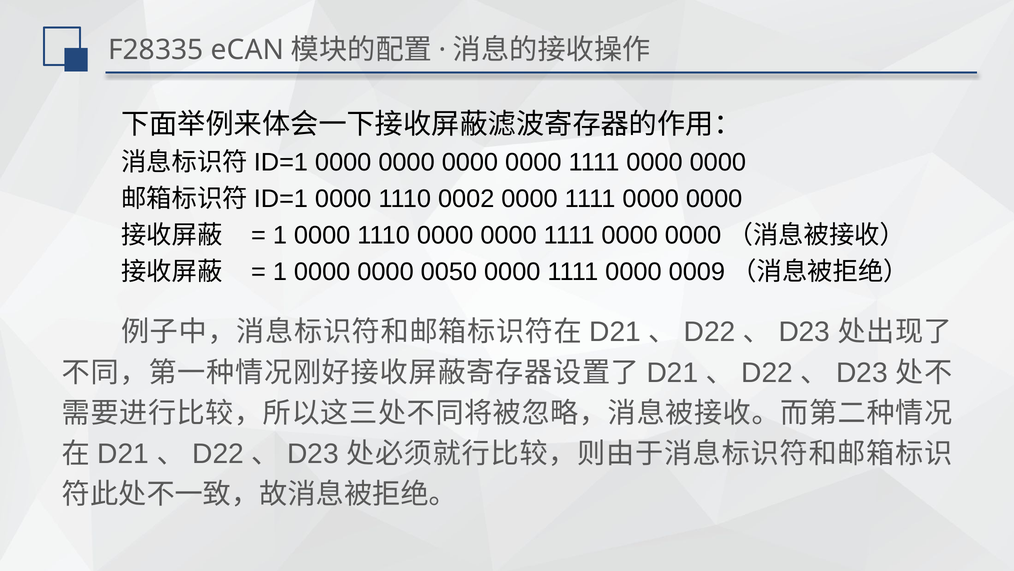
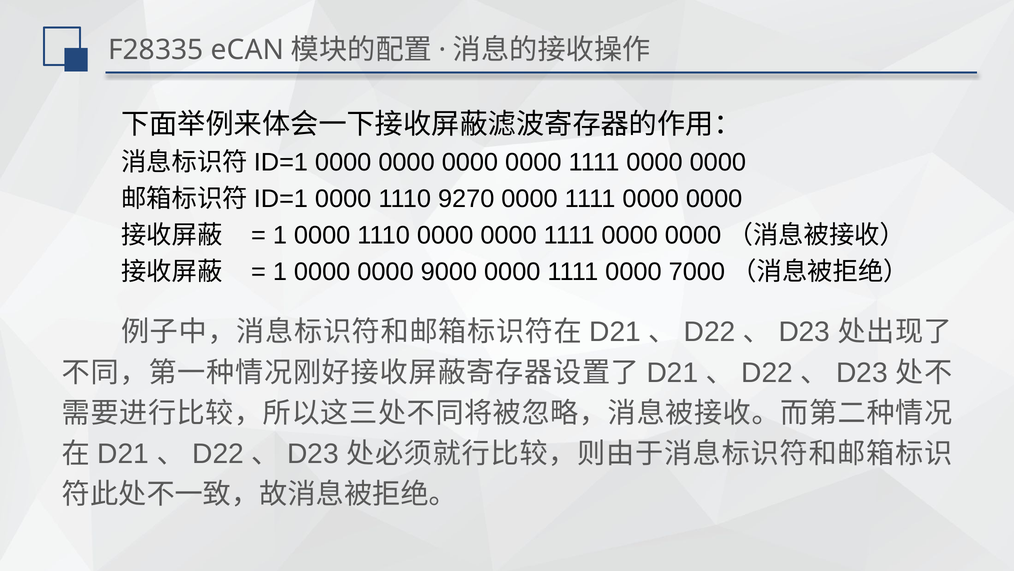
0002: 0002 -> 9270
0050: 0050 -> 9000
0009: 0009 -> 7000
